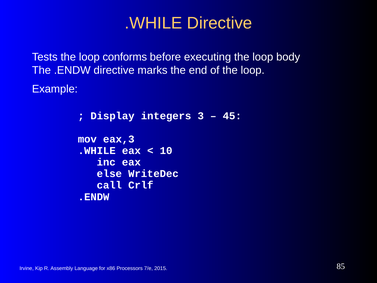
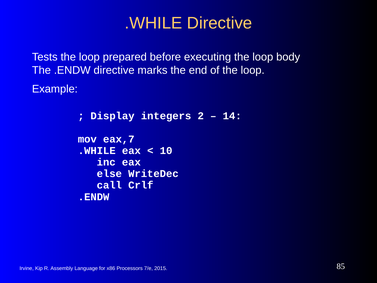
conforms: conforms -> prepared
3: 3 -> 2
45: 45 -> 14
eax,3: eax,3 -> eax,7
